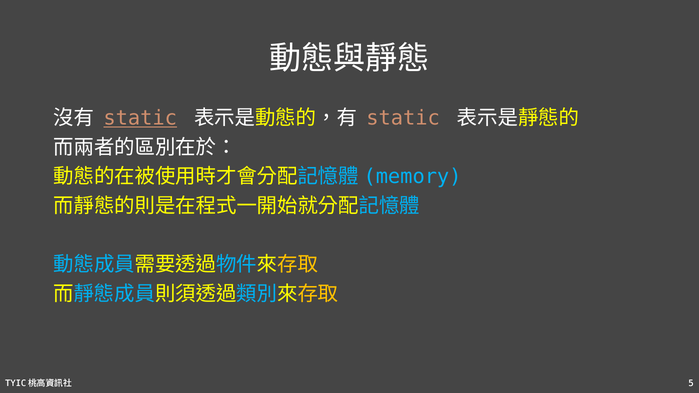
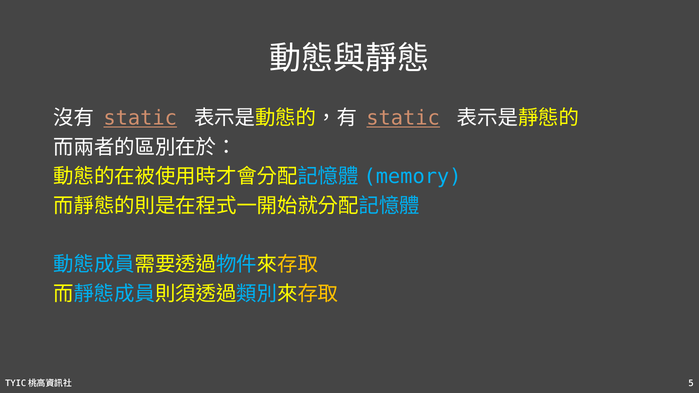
static at (403, 118) underline: none -> present
